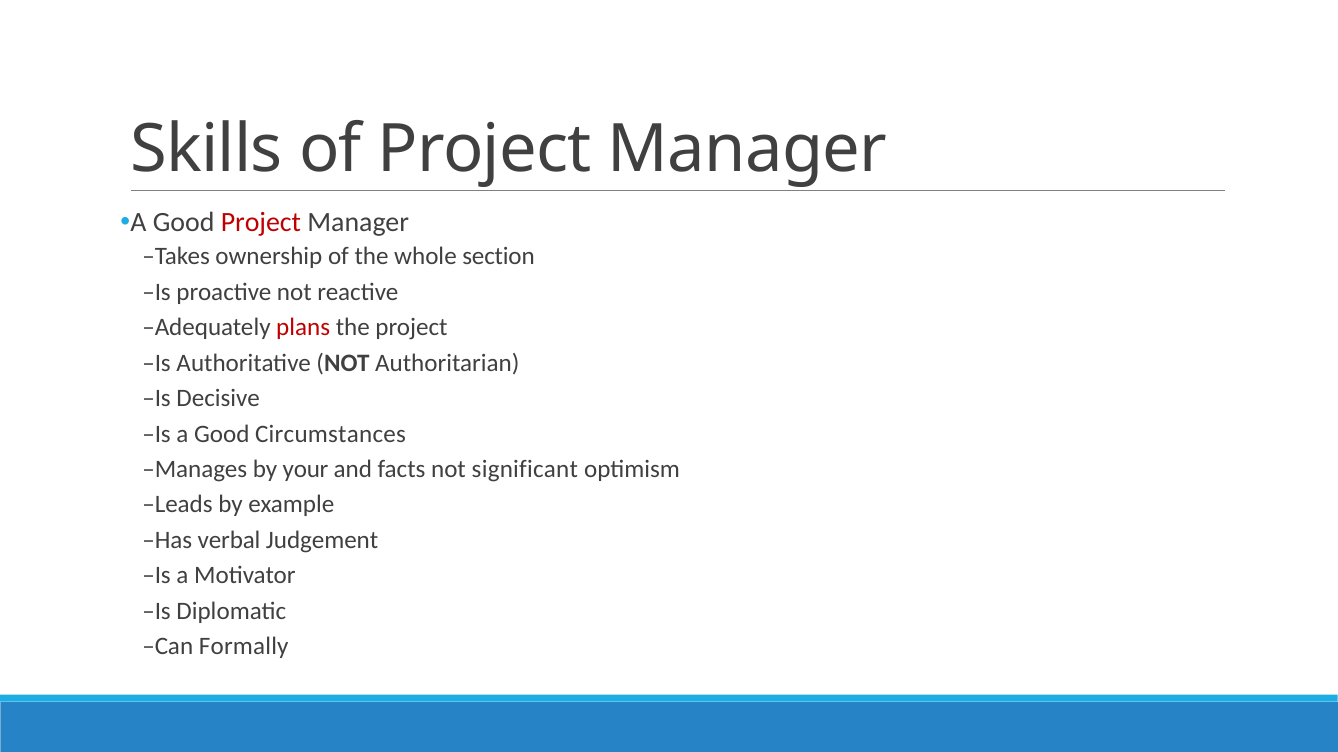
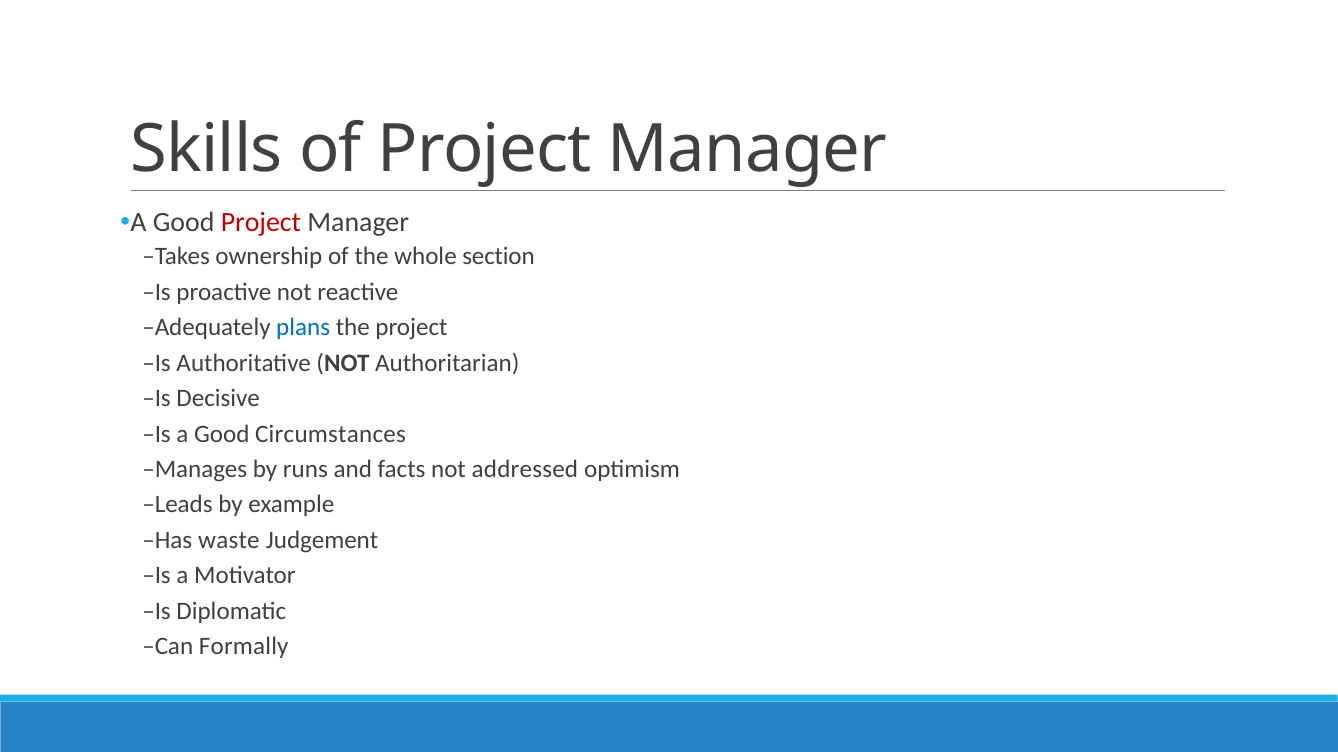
plans colour: red -> blue
your: your -> runs
significant: significant -> addressed
verbal: verbal -> waste
